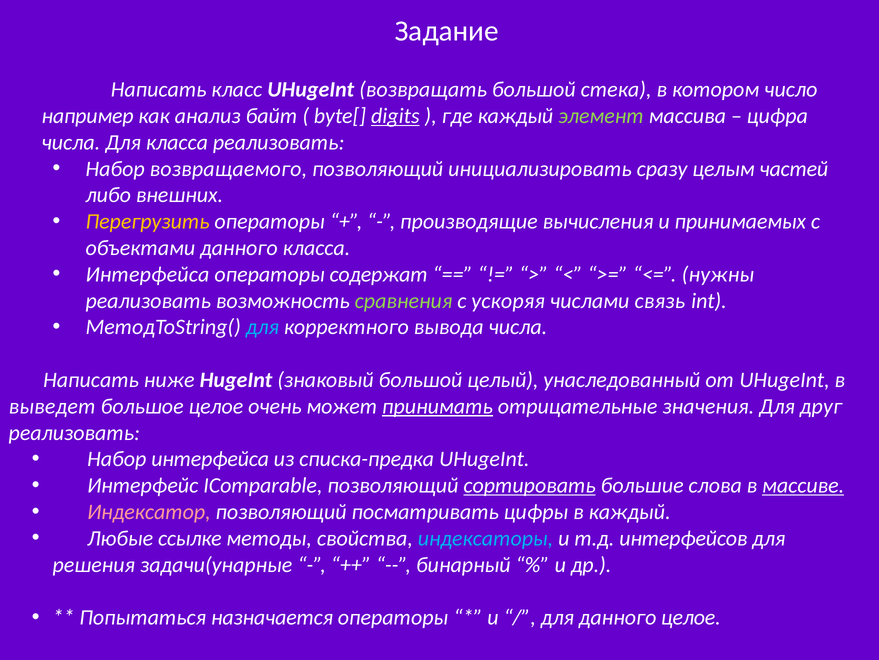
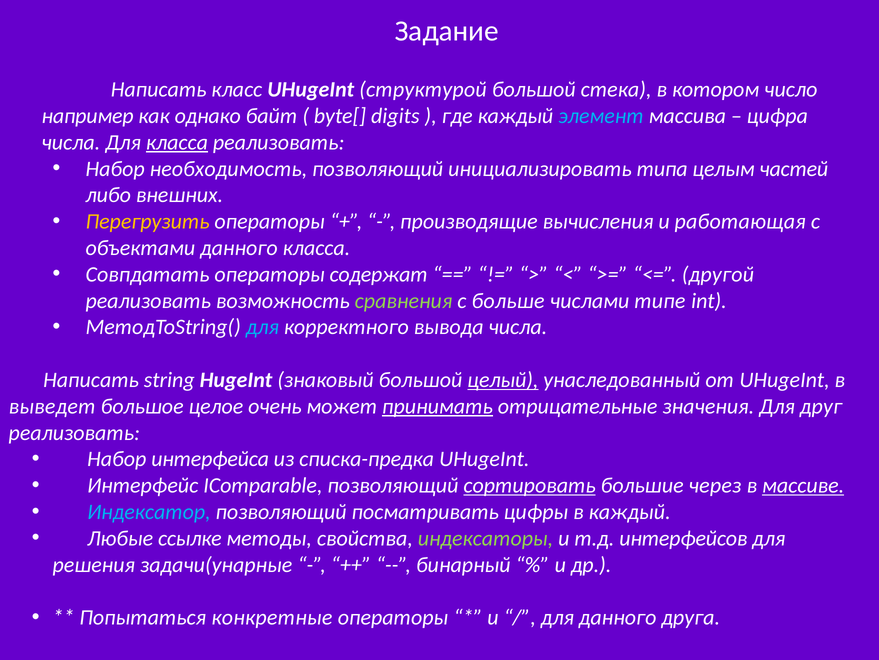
возвращать: возвращать -> структурой
анализ: анализ -> однако
digits underline: present -> none
элемент colour: light green -> light blue
класса at (177, 142) underline: none -> present
возвращаемого: возвращаемого -> необходимость
сразу: сразу -> типа
принимаемых: принимаемых -> работающая
Интерфейса at (147, 274): Интерфейса -> Совпдатать
нужны: нужны -> другой
ускоряя: ускоряя -> больше
связь: связь -> типе
ниже: ниже -> string
целый underline: none -> present
слова: слова -> через
Индексатор colour: pink -> light blue
индексаторы colour: light blue -> light green
назначается: назначается -> конкретные
данного целое: целое -> друга
